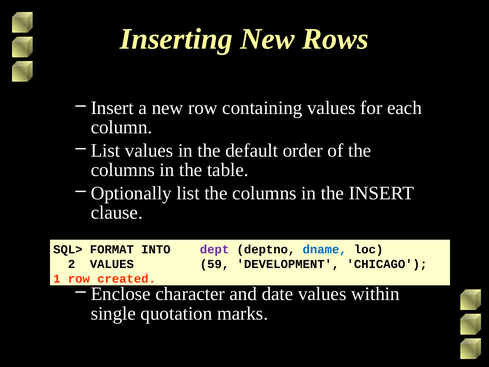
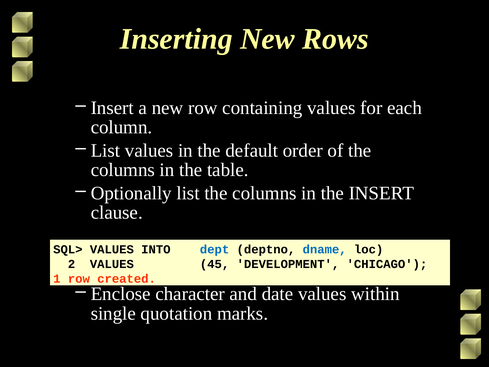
SQL> FORMAT: FORMAT -> VALUES
dept colour: purple -> blue
59: 59 -> 45
